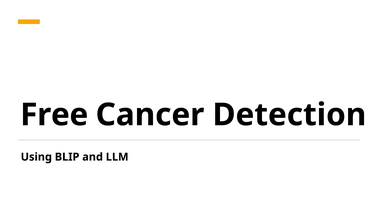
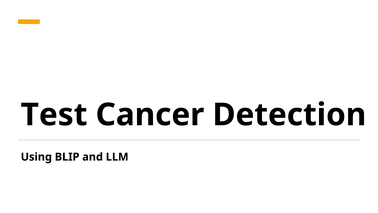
Free: Free -> Test
